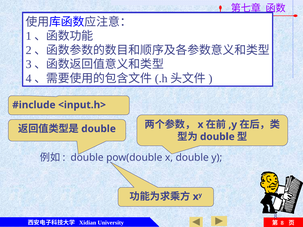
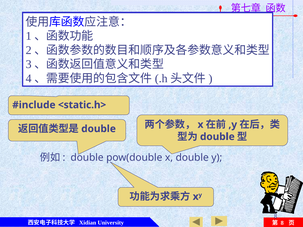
<input.h>: <input.h> -> <static.h>
